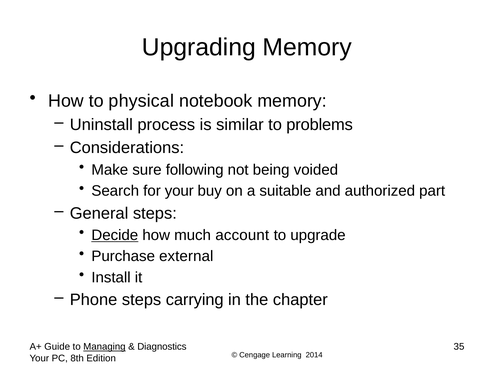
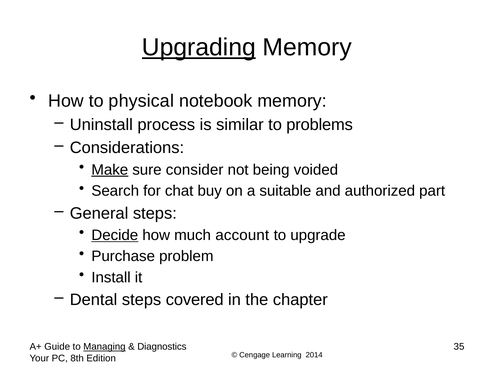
Upgrading underline: none -> present
Make underline: none -> present
following: following -> consider
for your: your -> chat
external: external -> problem
Phone: Phone -> Dental
carrying: carrying -> covered
